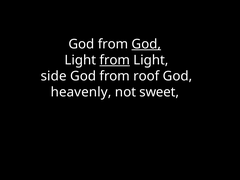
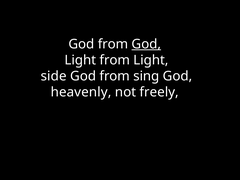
from at (115, 60) underline: present -> none
roof: roof -> sing
sweet: sweet -> freely
